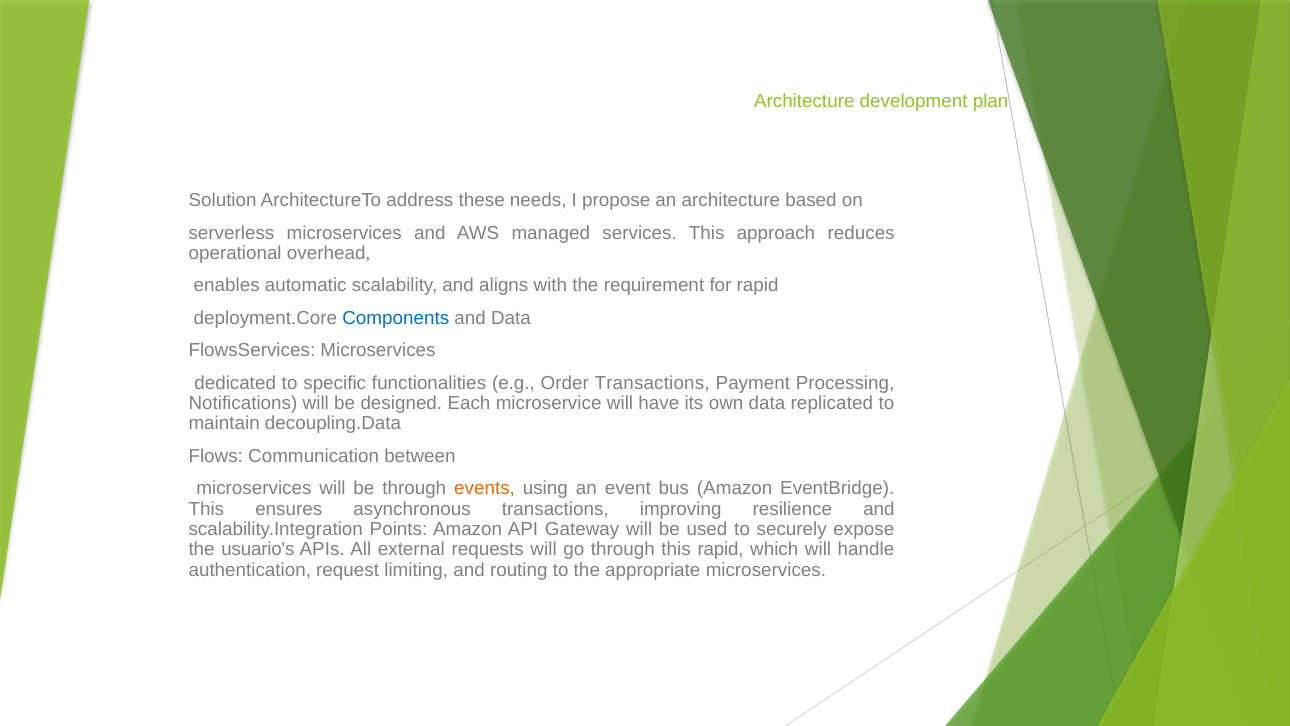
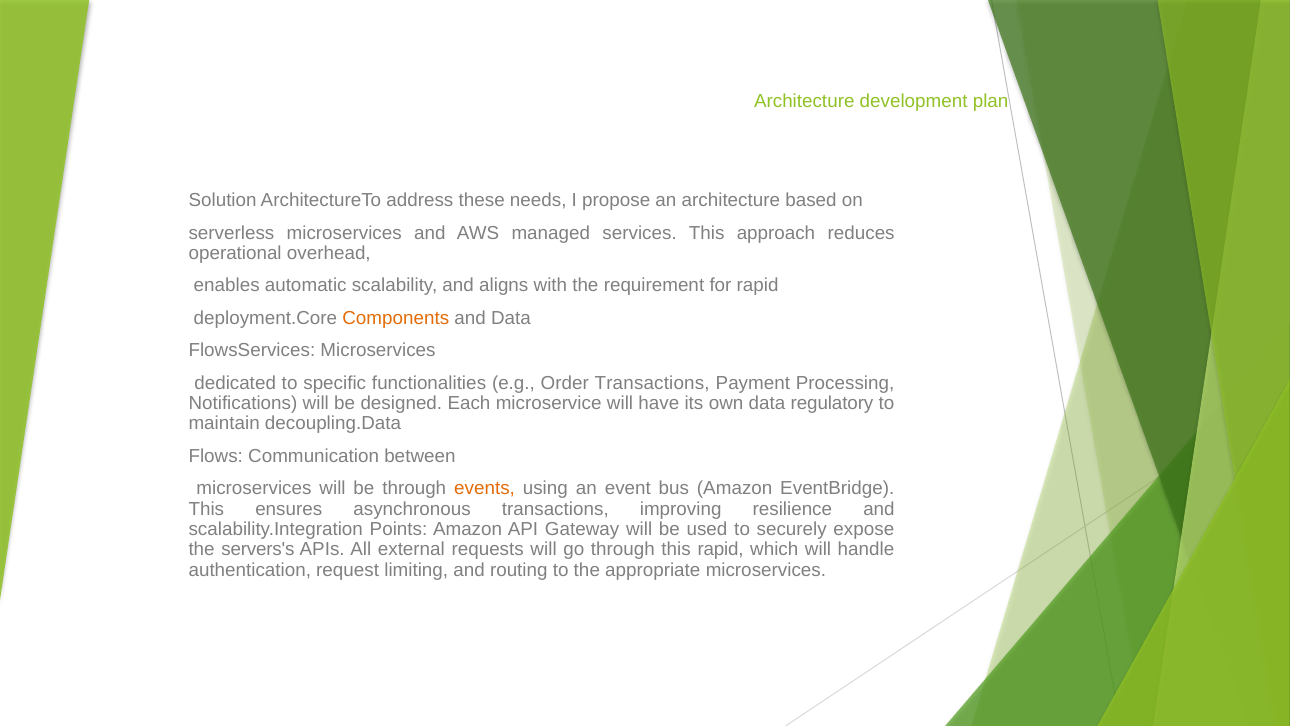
Components colour: blue -> orange
replicated: replicated -> regulatory
usuario's: usuario's -> servers's
